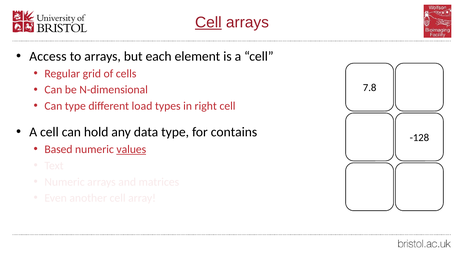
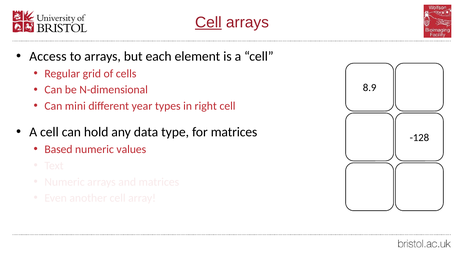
7.8: 7.8 -> 8.9
Can type: type -> mini
load: load -> year
for contains: contains -> matrices
values underline: present -> none
